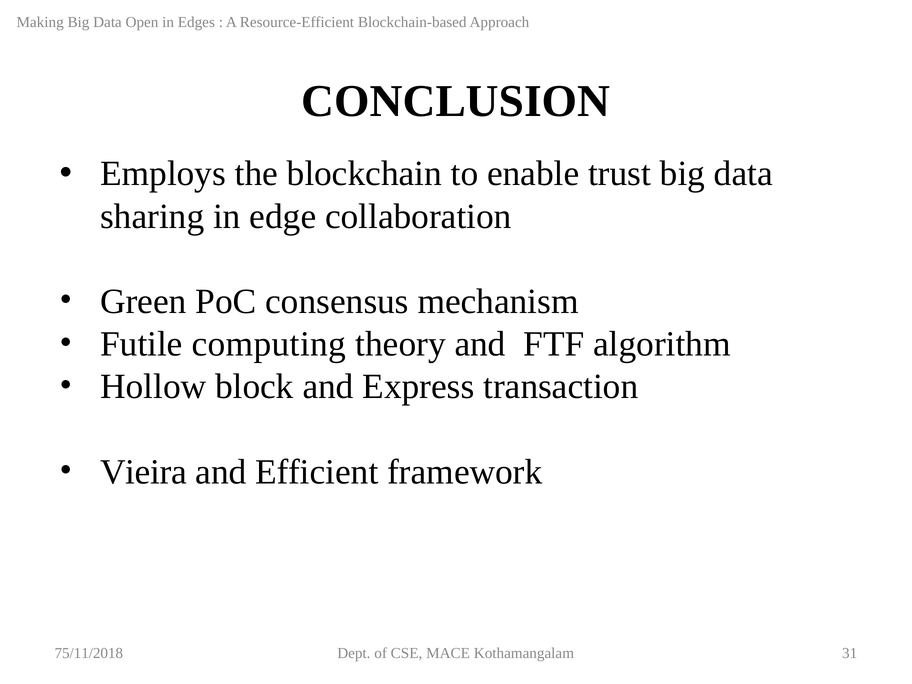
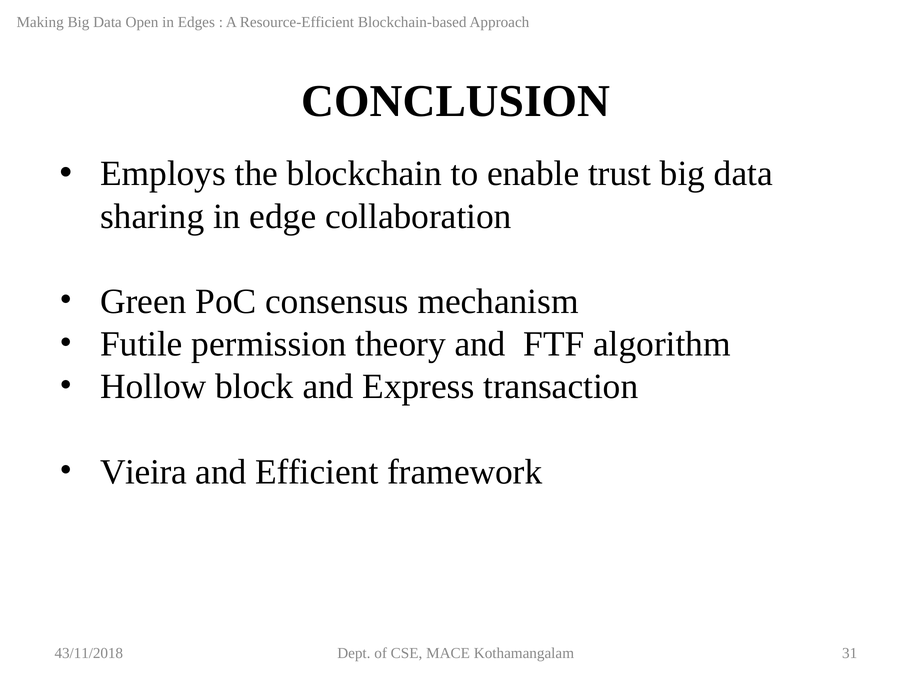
computing: computing -> permission
75/11/2018: 75/11/2018 -> 43/11/2018
